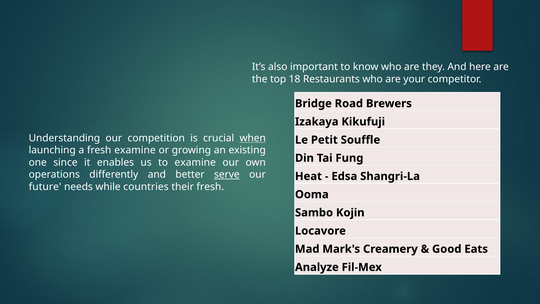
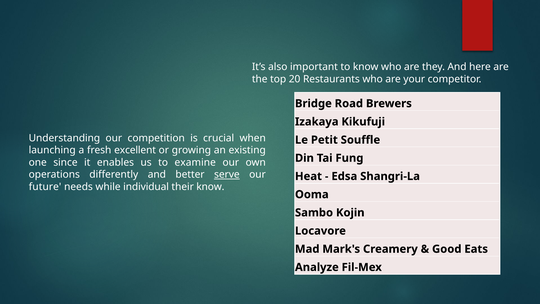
18: 18 -> 20
when underline: present -> none
fresh examine: examine -> excellent
countries: countries -> individual
their fresh: fresh -> know
